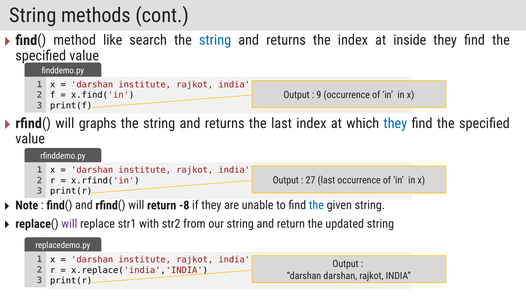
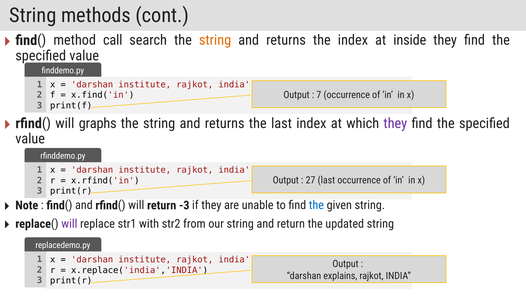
like: like -> call
string at (215, 40) colour: blue -> orange
9: 9 -> 7
they at (395, 123) colour: blue -> purple
-8: -8 -> -3
darshan darshan: darshan -> explains
